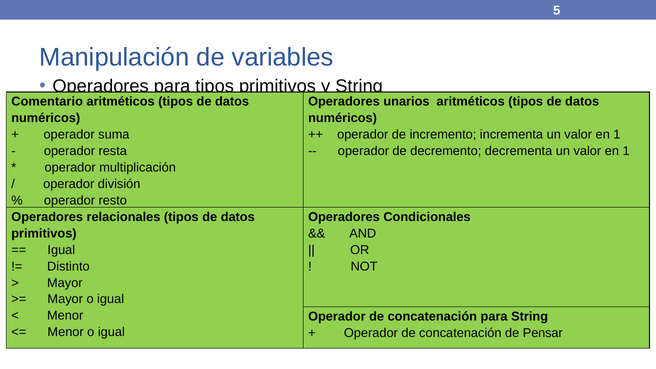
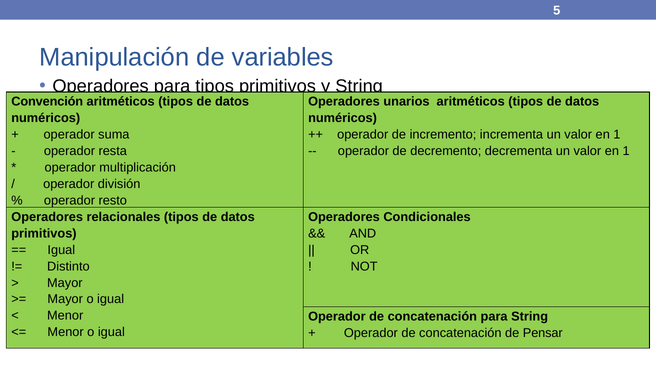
Comentario: Comentario -> Convención
